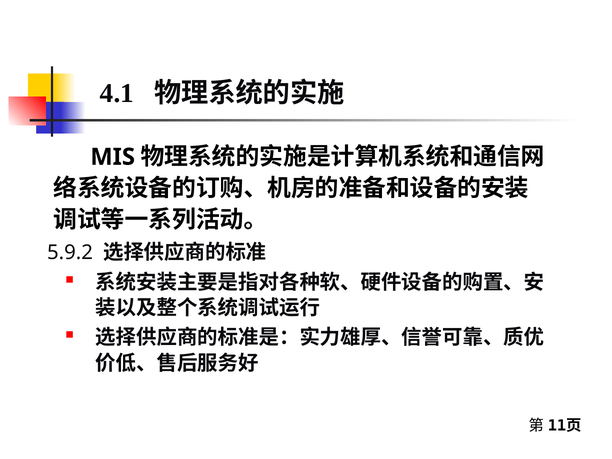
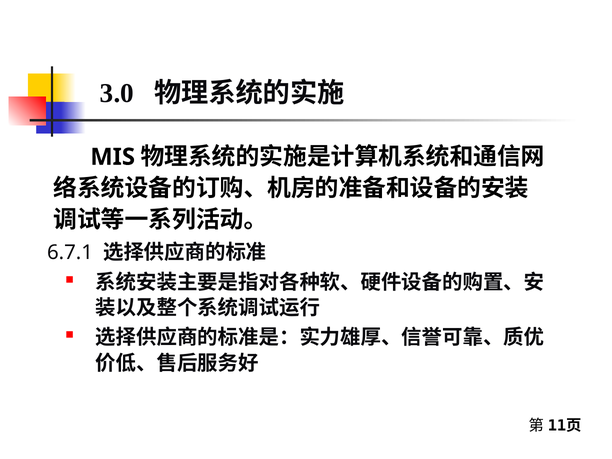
4.1: 4.1 -> 3.0
5.9.2: 5.9.2 -> 6.7.1
